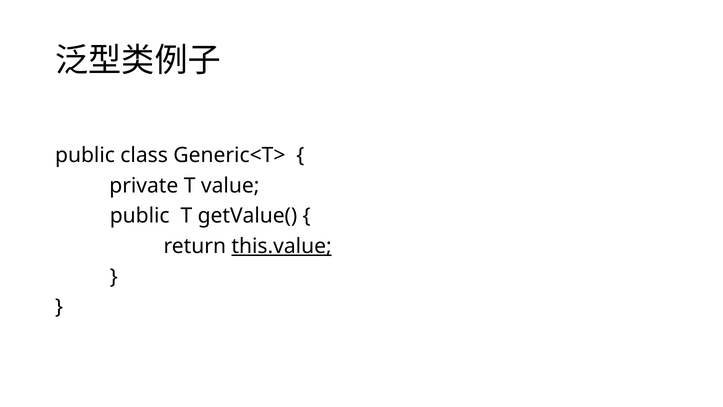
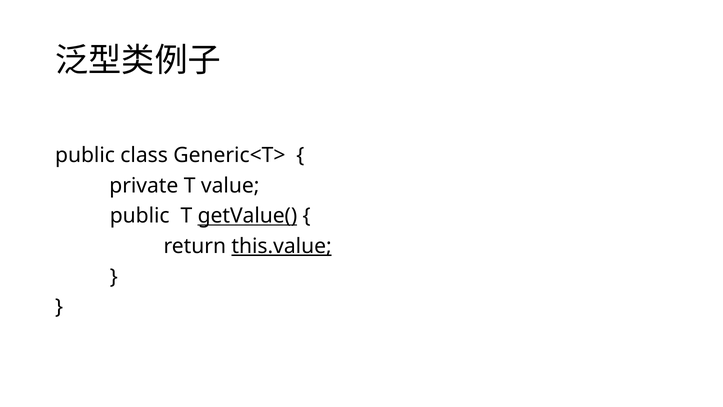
getValue( underline: none -> present
